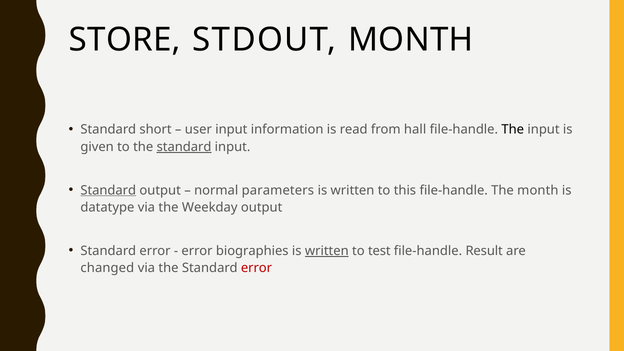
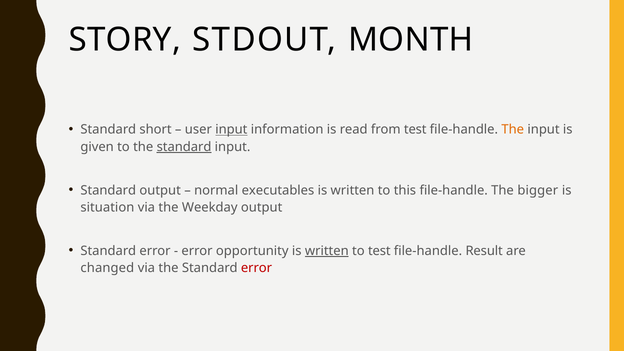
STORE: STORE -> STORY
input at (231, 130) underline: none -> present
from hall: hall -> test
The at (513, 130) colour: black -> orange
Standard at (108, 190) underline: present -> none
parameters: parameters -> executables
The month: month -> bigger
datatype: datatype -> situation
biographies: biographies -> opportunity
